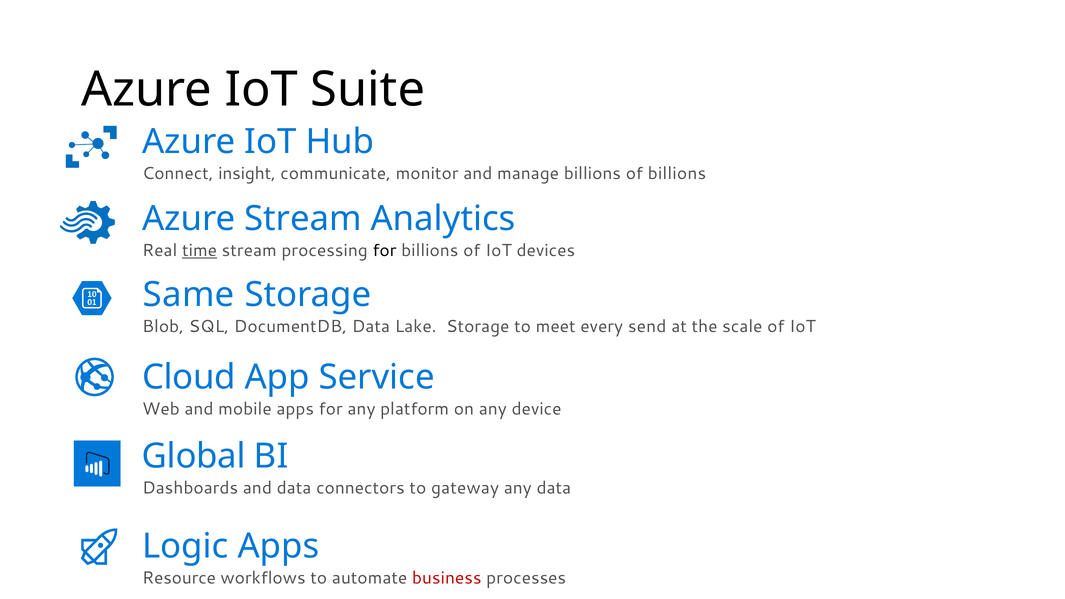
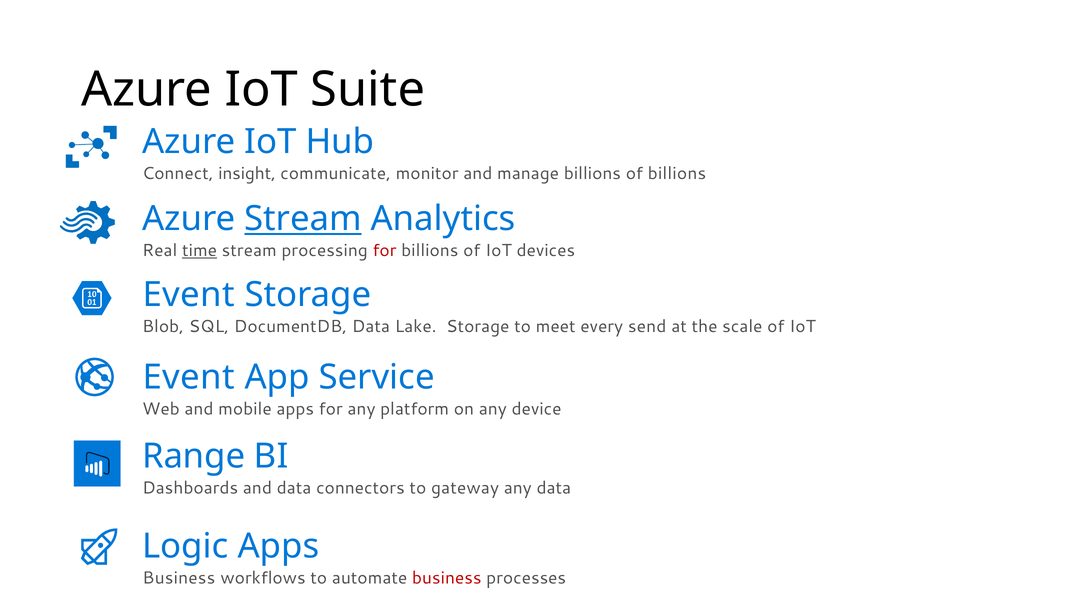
Stream at (303, 219) underline: none -> present
for at (385, 251) colour: black -> red
Same at (189, 295): Same -> Event
Cloud at (189, 377): Cloud -> Event
Global: Global -> Range
Resource at (179, 578): Resource -> Business
